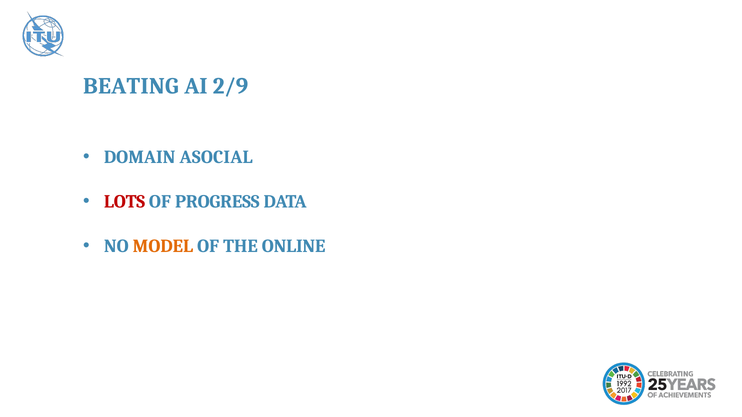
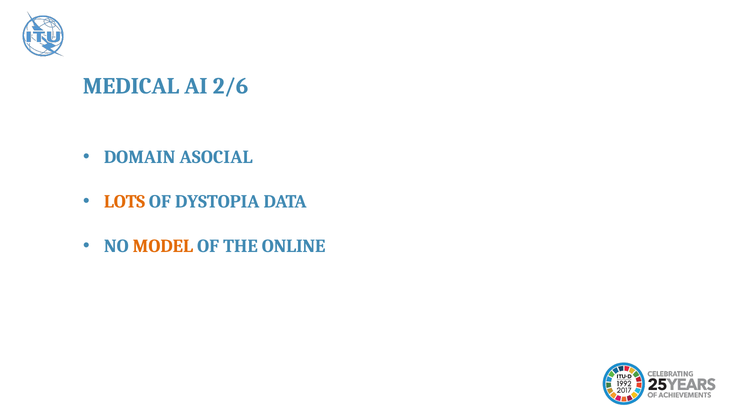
BEATING: BEATING -> MEDICAL
2/9: 2/9 -> 2/6
LOTS colour: red -> orange
PROGRESS: PROGRESS -> DYSTOPIA
